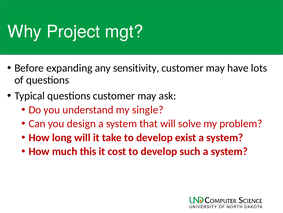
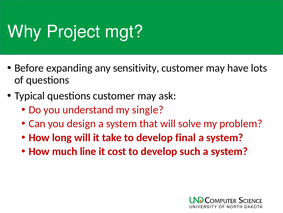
exist: exist -> final
this: this -> line
